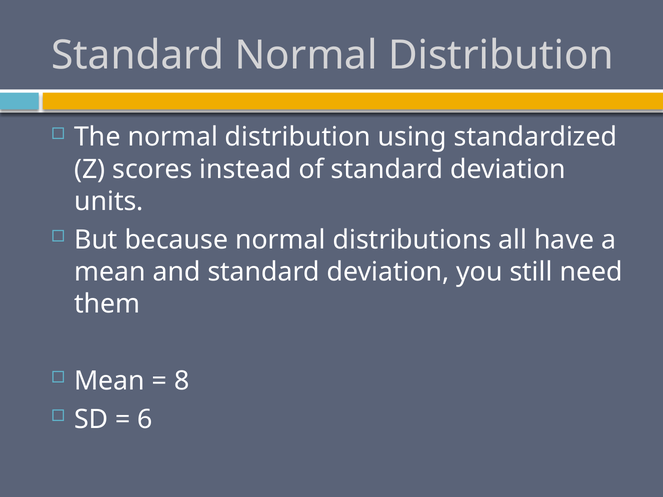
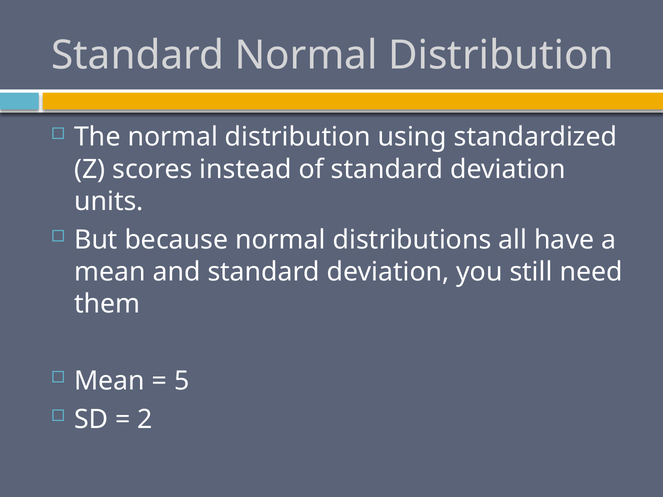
8: 8 -> 5
6: 6 -> 2
